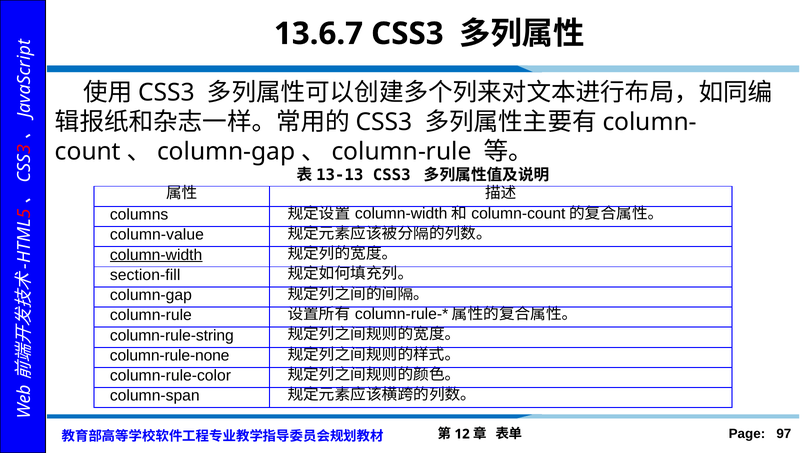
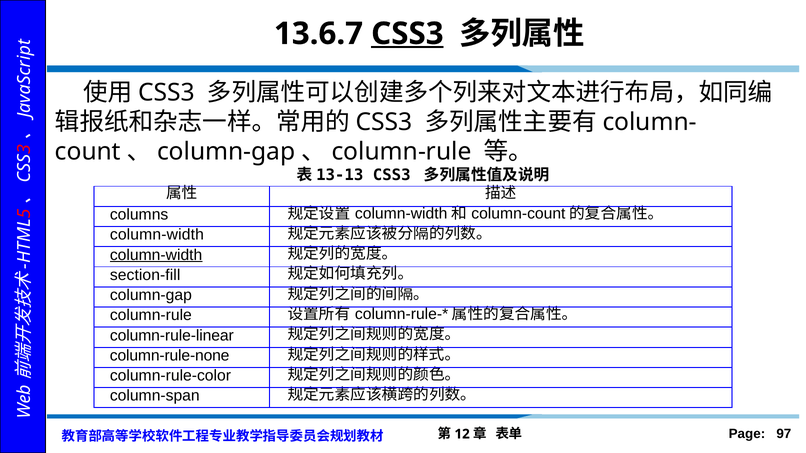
CSS3 at (407, 34) underline: none -> present
column-value at (157, 235): column-value -> column-width
column-rule-string: column-rule-string -> column-rule-linear
